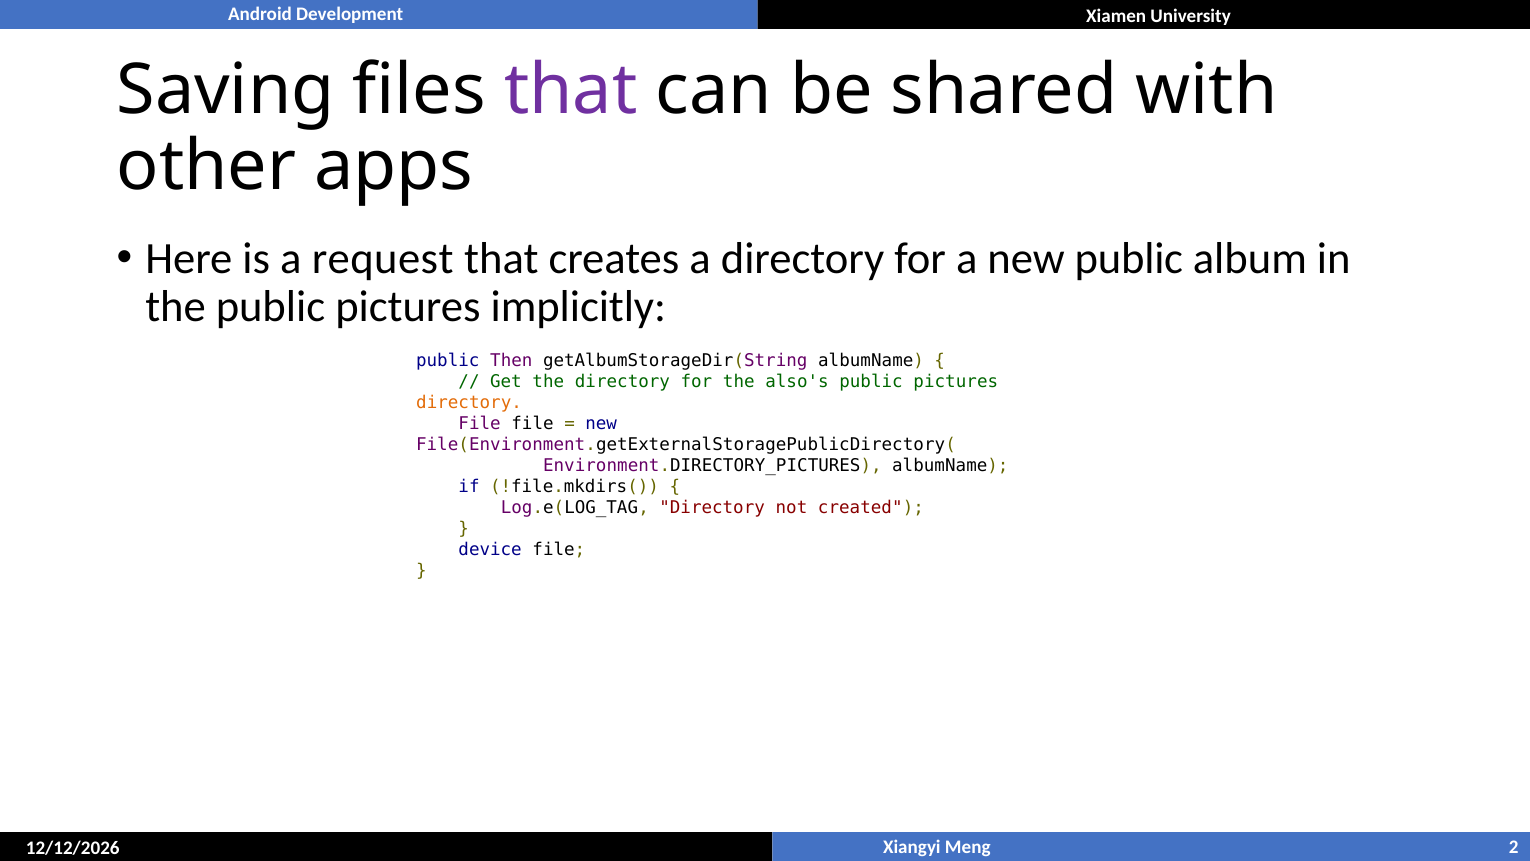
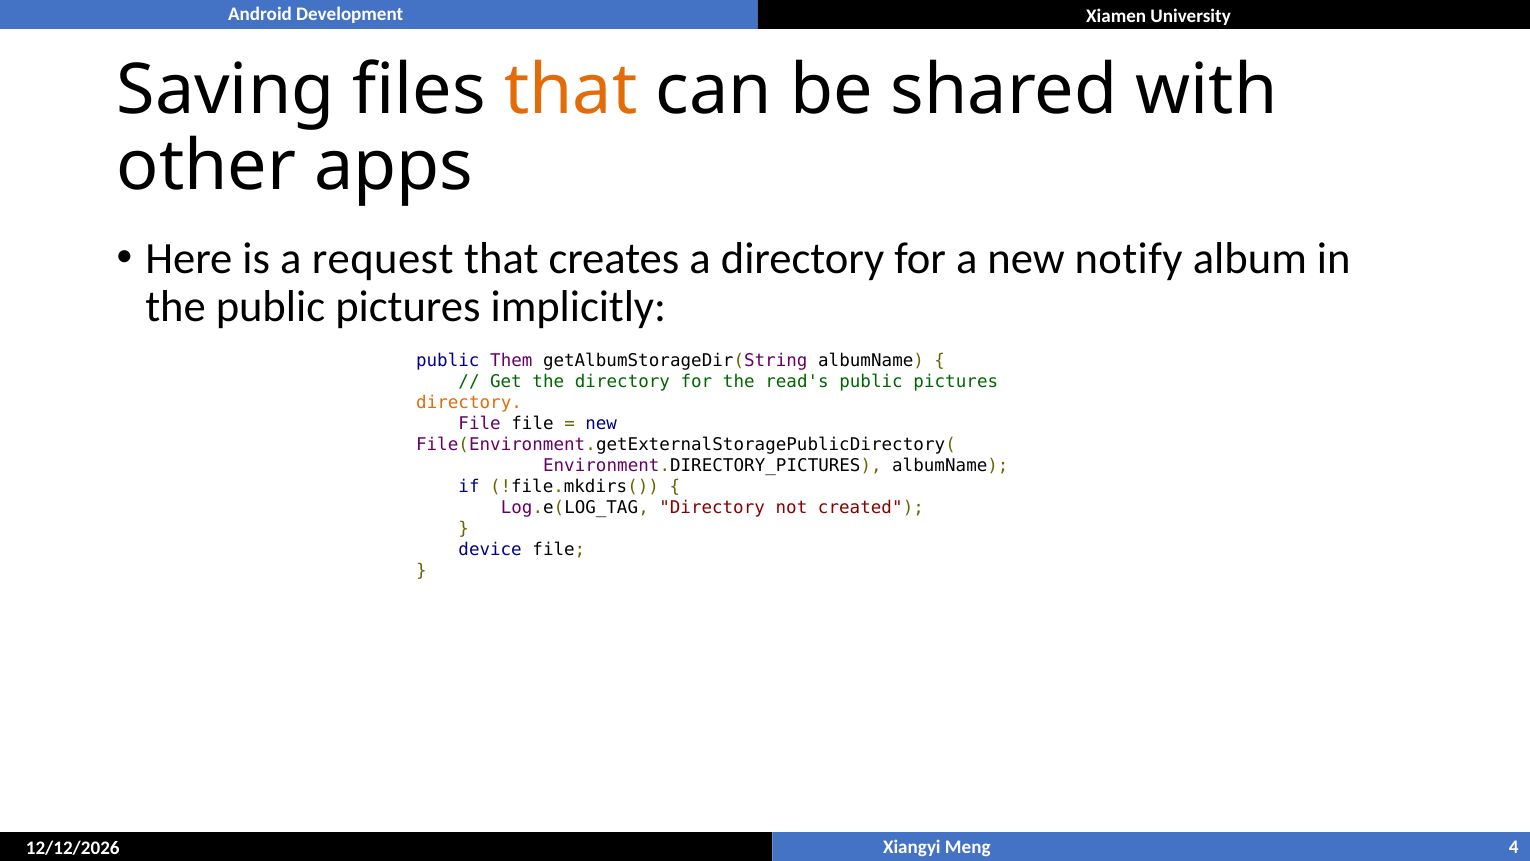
that at (571, 91) colour: purple -> orange
new public: public -> notify
Then: Then -> Them
also's: also's -> read's
2: 2 -> 4
